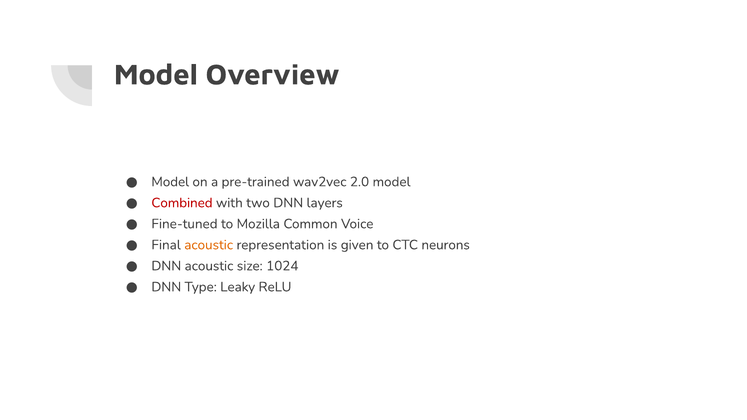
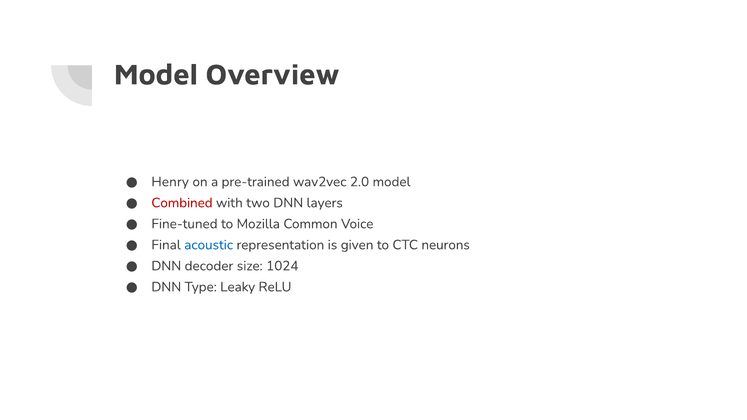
Model at (170, 182): Model -> Henry
acoustic at (209, 245) colour: orange -> blue
DNN acoustic: acoustic -> decoder
